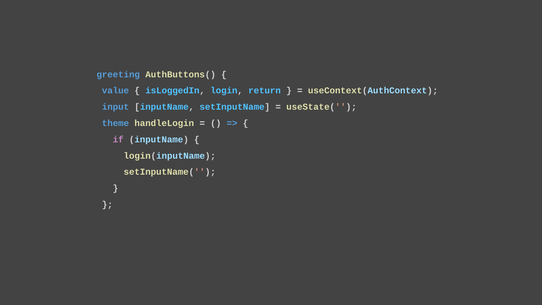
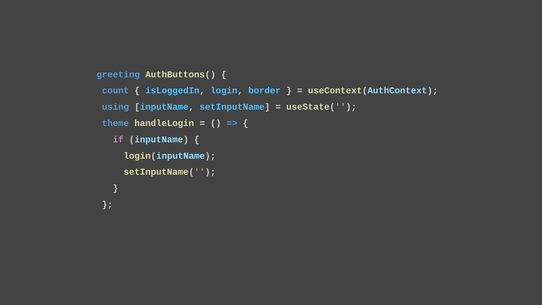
value: value -> count
return: return -> border
input: input -> using
